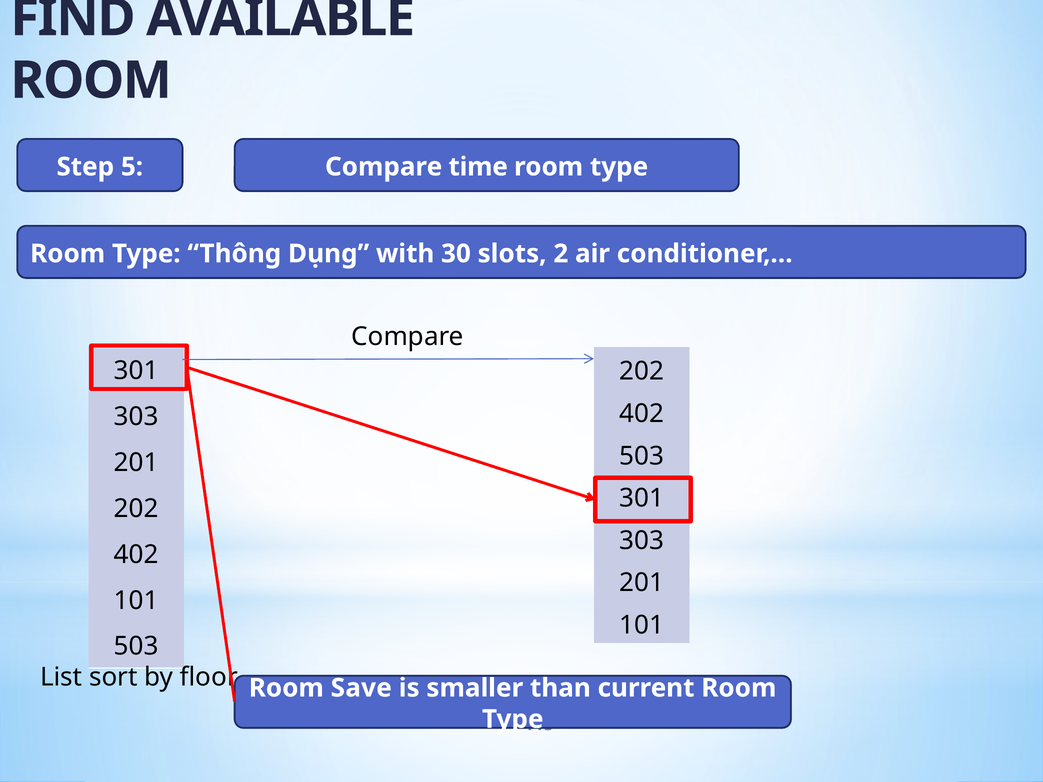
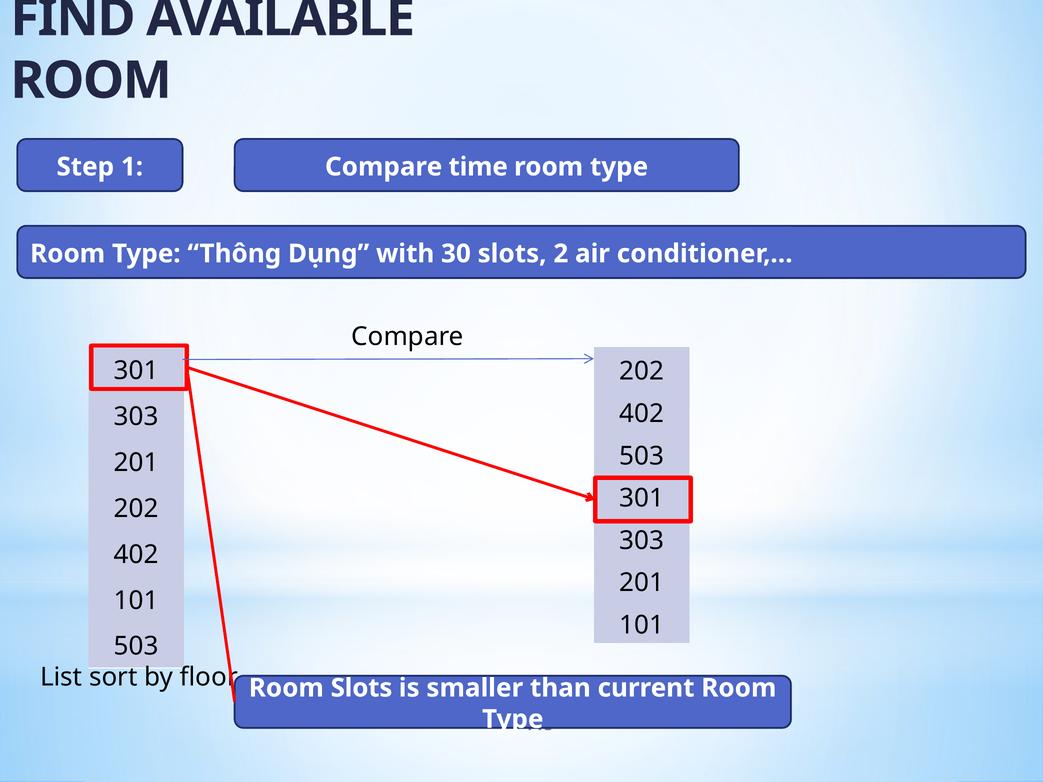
5: 5 -> 1
Room Save: Save -> Slots
